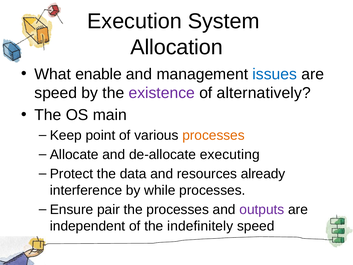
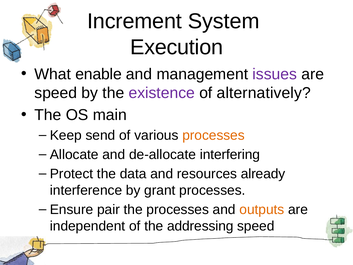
Execution: Execution -> Increment
Allocation: Allocation -> Execution
issues colour: blue -> purple
point: point -> send
executing: executing -> interfering
while: while -> grant
outputs colour: purple -> orange
indefinitely: indefinitely -> addressing
